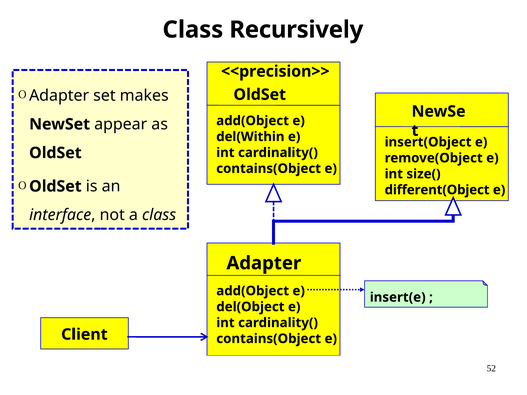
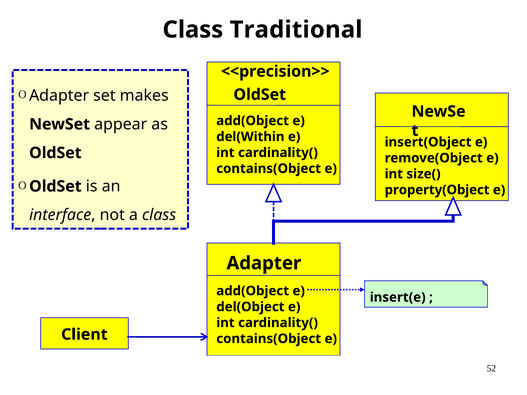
Recursively: Recursively -> Traditional
different(Object: different(Object -> property(Object
